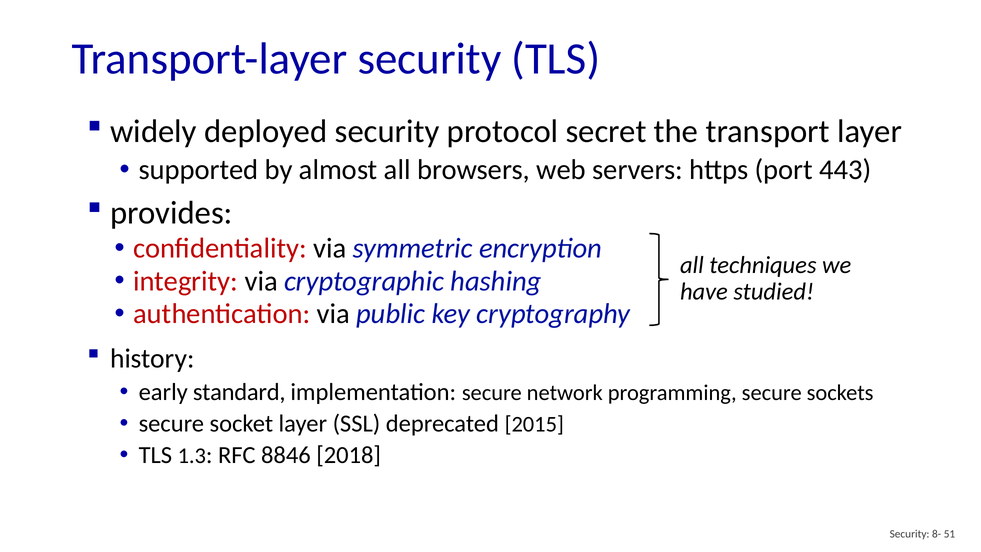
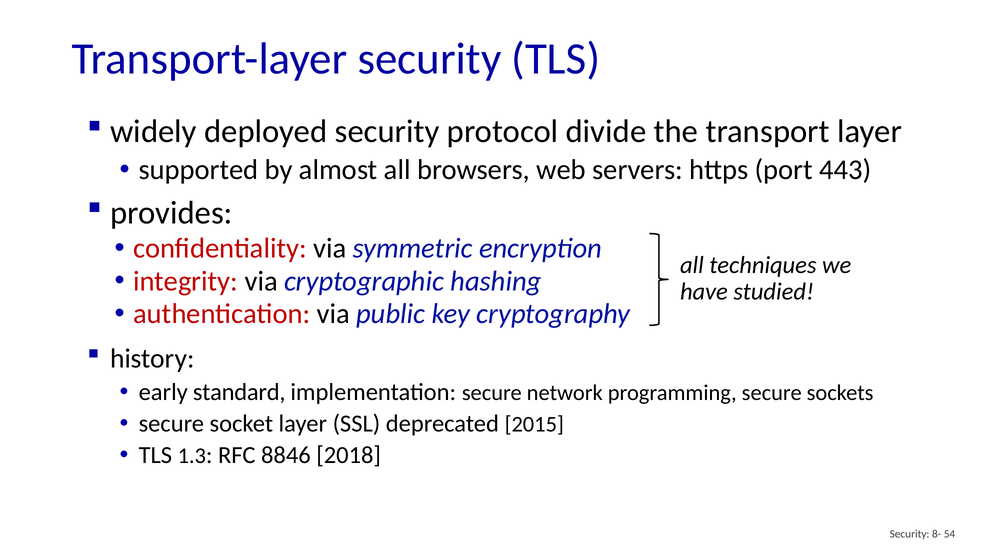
secret: secret -> divide
51: 51 -> 54
